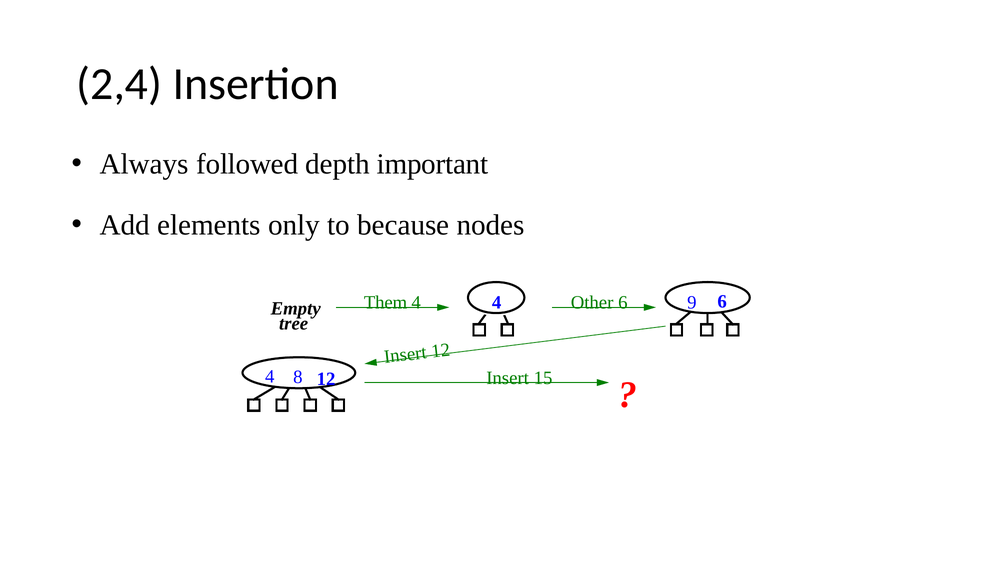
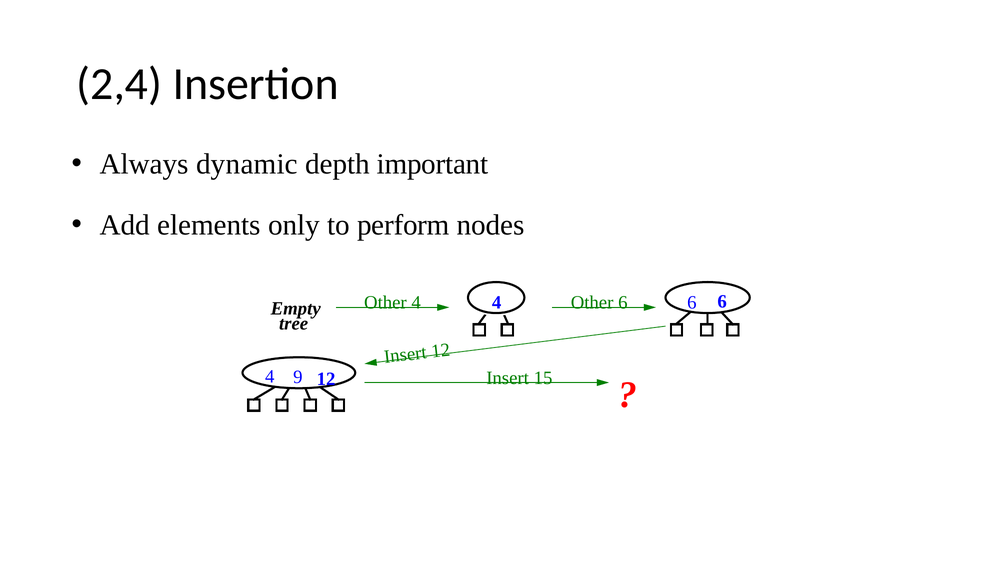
followed: followed -> dynamic
because: because -> perform
4 9: 9 -> 6
Them at (386, 303): Them -> Other
8: 8 -> 9
